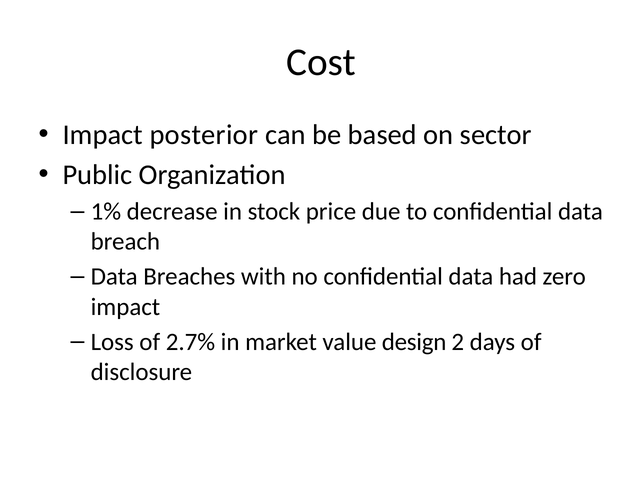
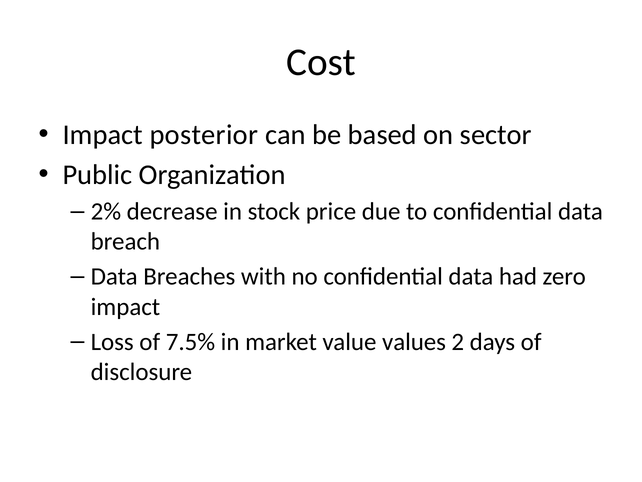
1%: 1% -> 2%
2.7%: 2.7% -> 7.5%
design: design -> values
